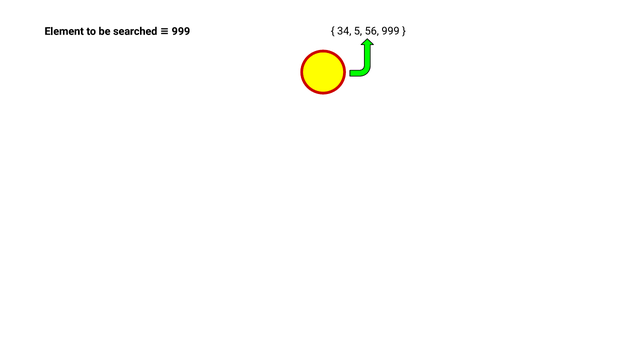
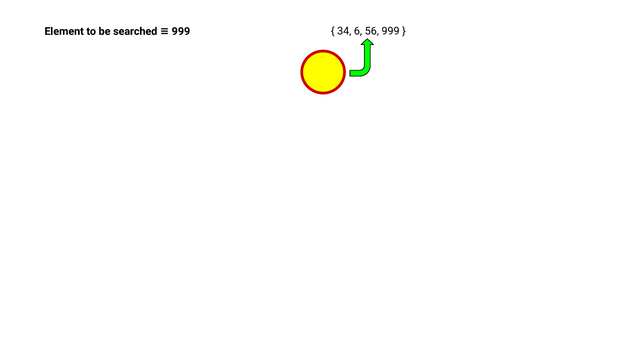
5: 5 -> 6
